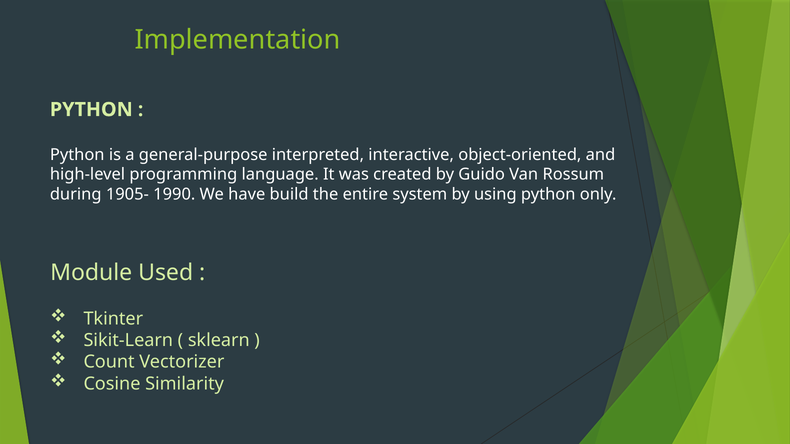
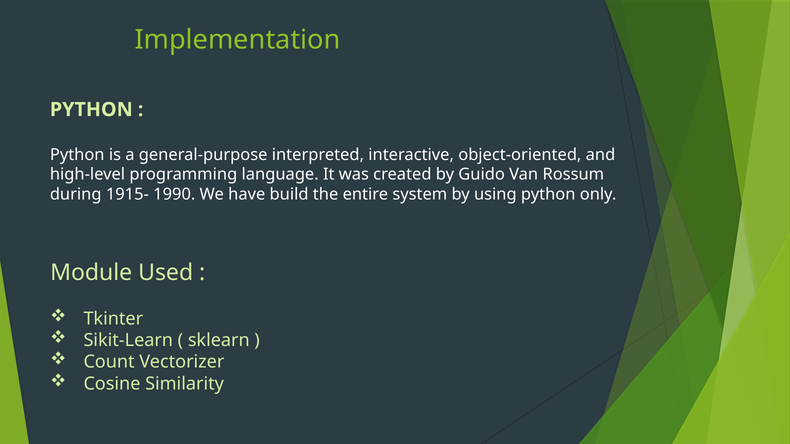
1905-: 1905- -> 1915-
